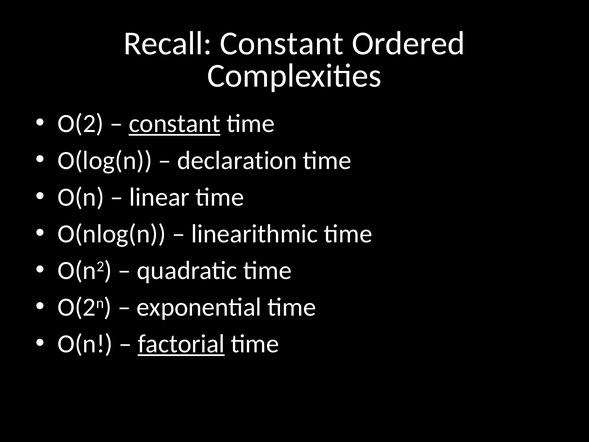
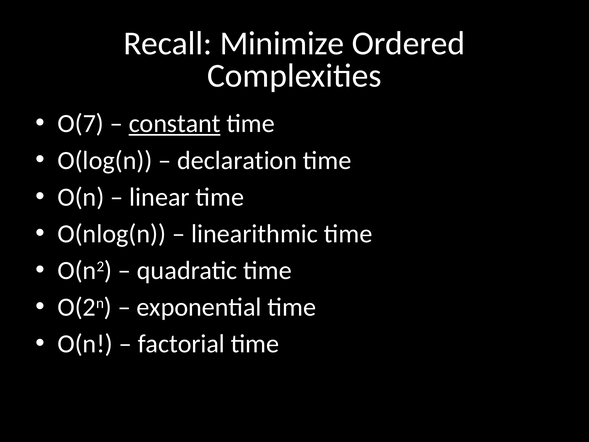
Recall Constant: Constant -> Minimize
O(2: O(2 -> O(7
factorial underline: present -> none
